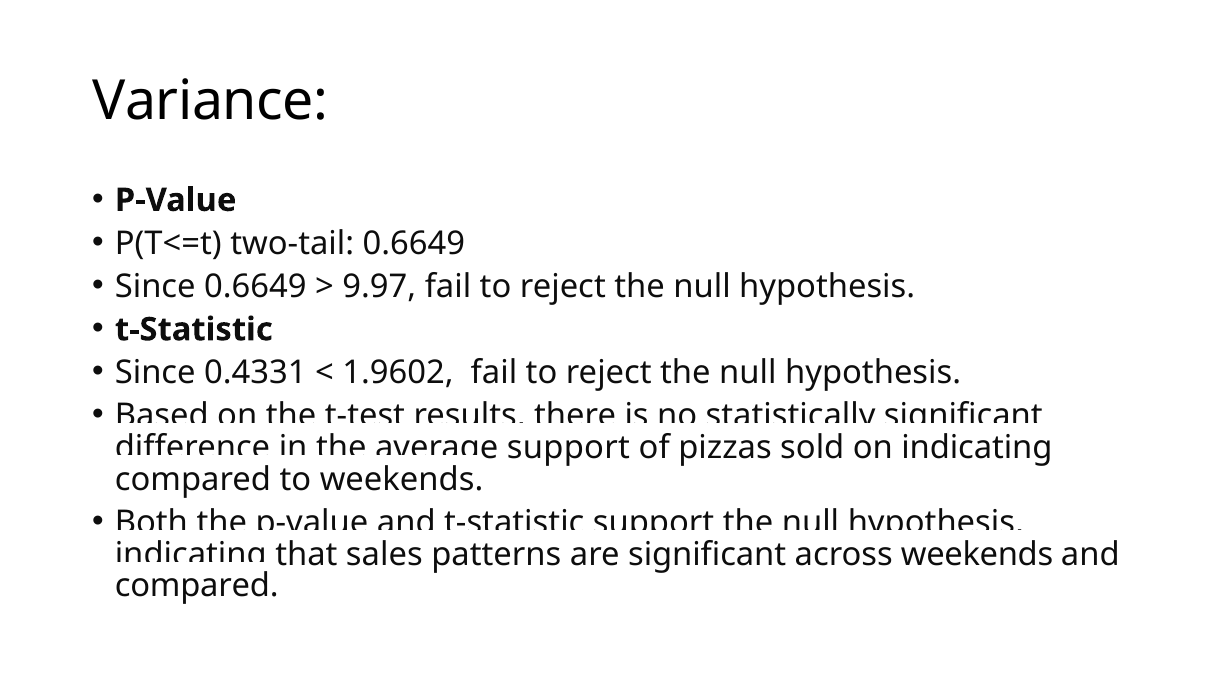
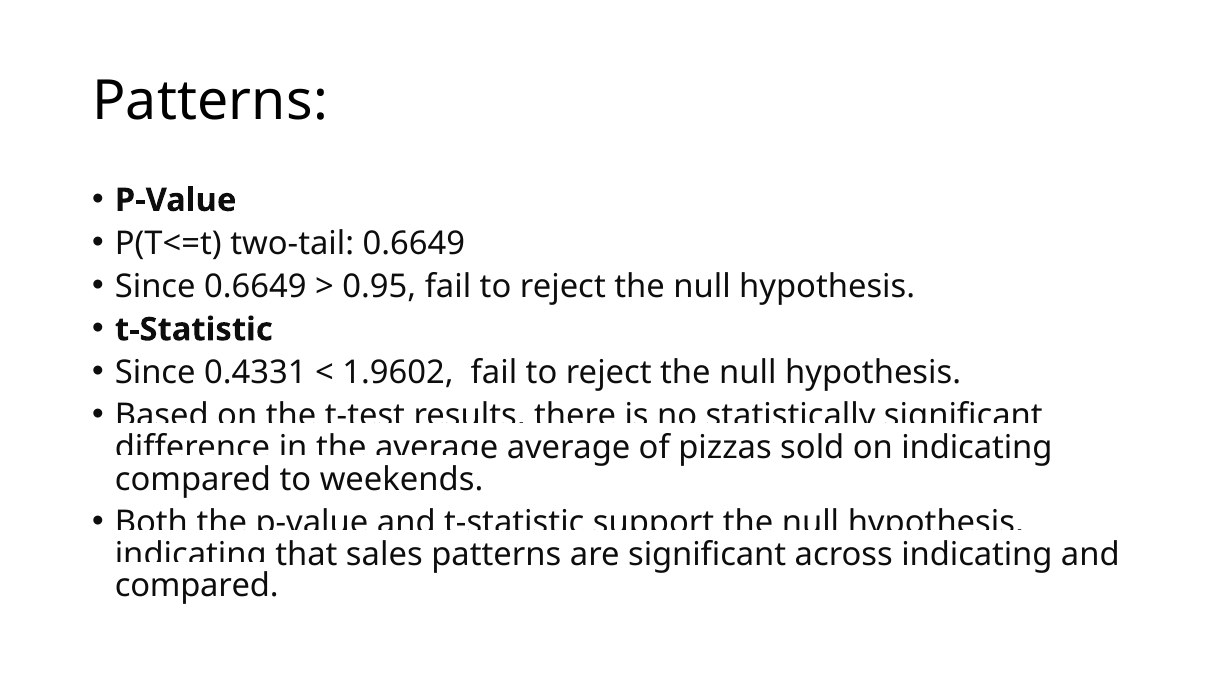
Variance at (210, 102): Variance -> Patterns
9.97: 9.97 -> 0.95
support at (568, 448): support -> average
across weekends: weekends -> indicating
